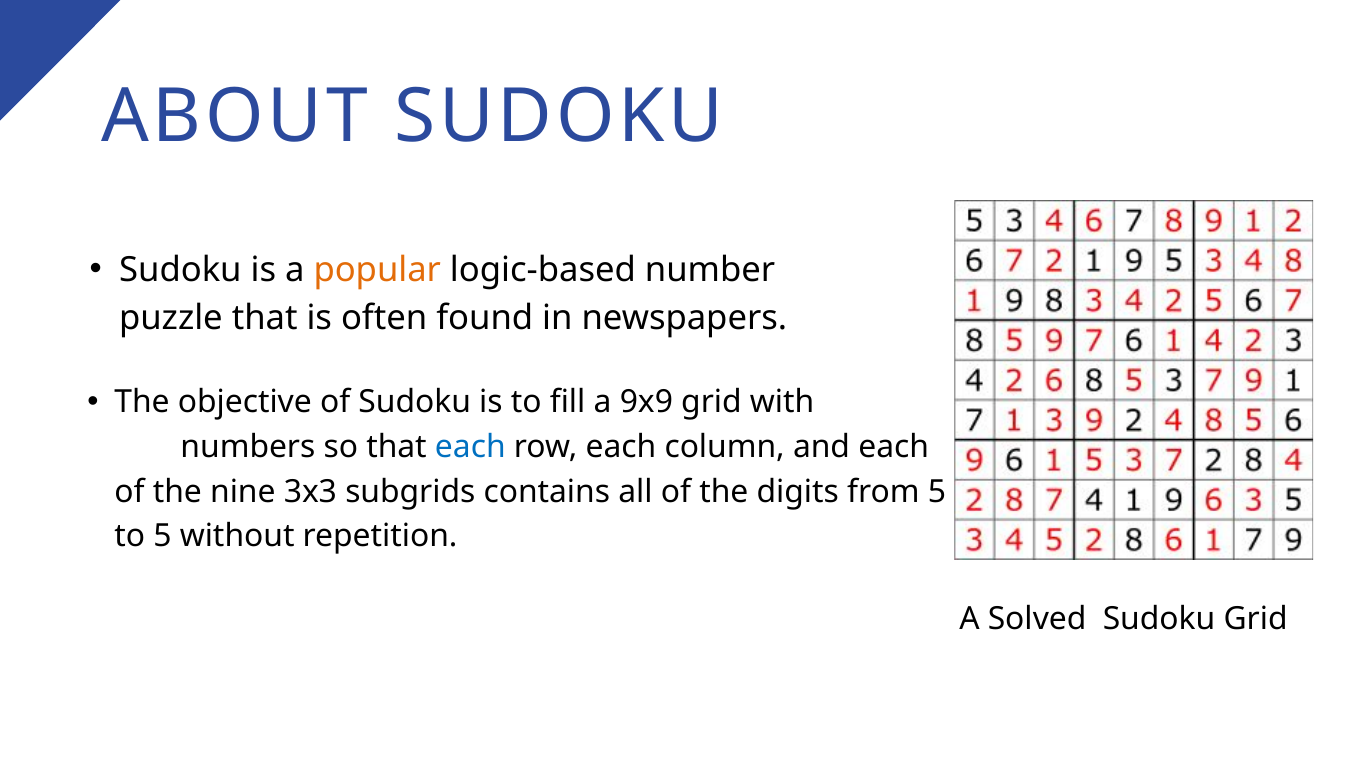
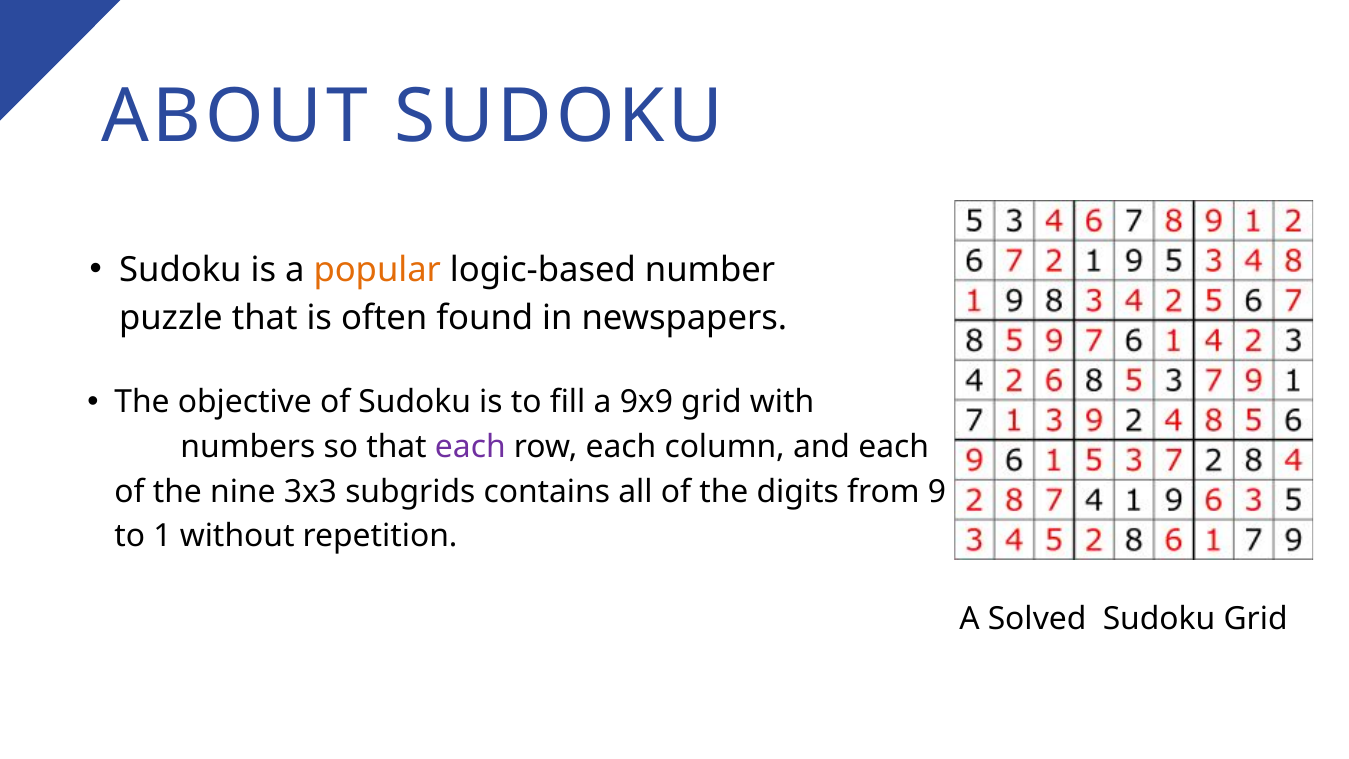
each at (470, 447) colour: blue -> purple
from 5: 5 -> 9
to 5: 5 -> 1
